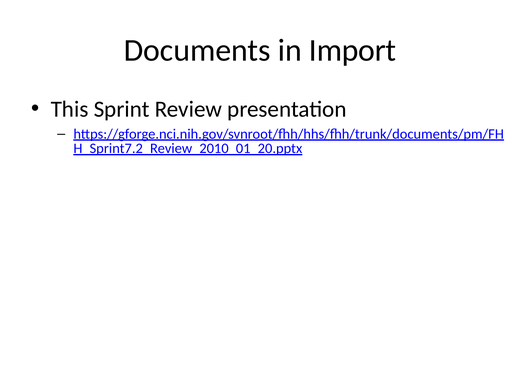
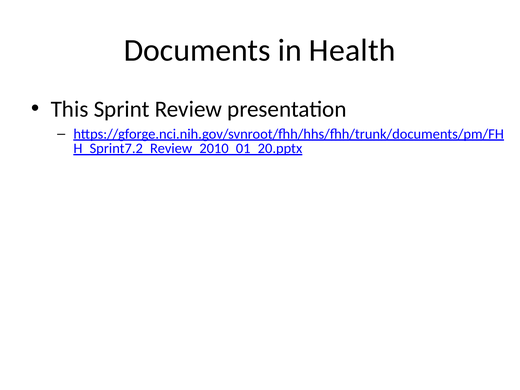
Import: Import -> Health
